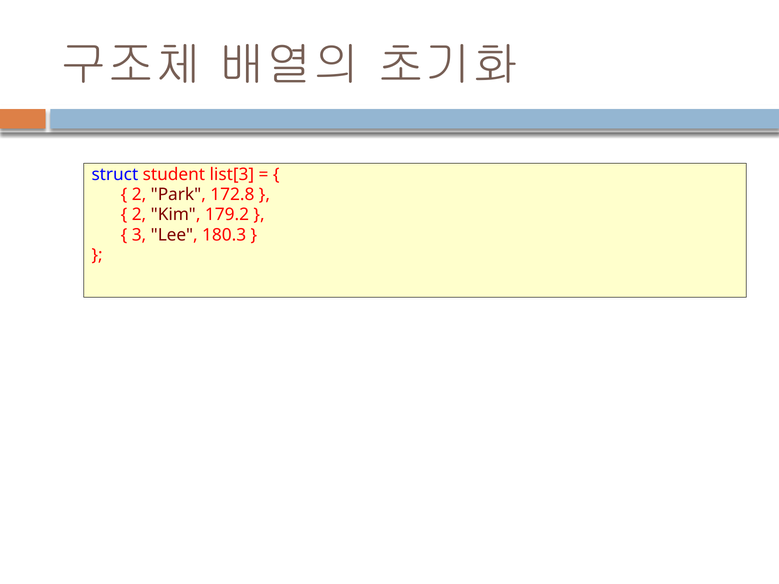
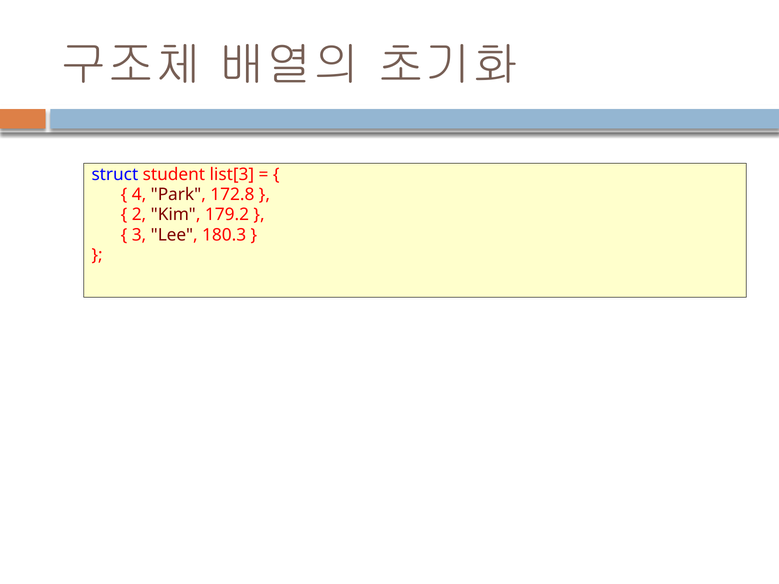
2 at (139, 195): 2 -> 4
